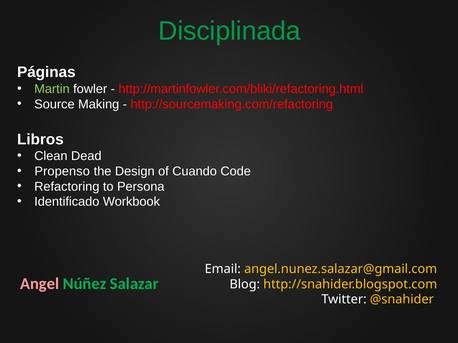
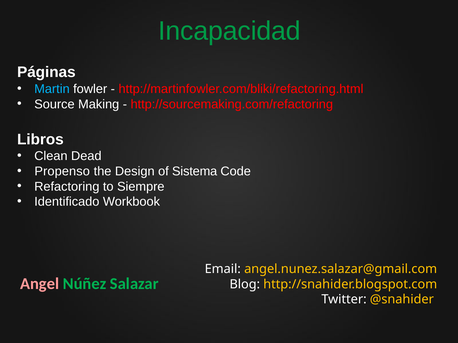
Disciplinada: Disciplinada -> Incapacidad
Martin colour: light green -> light blue
Cuando: Cuando -> Sistema
Persona: Persona -> Siempre
